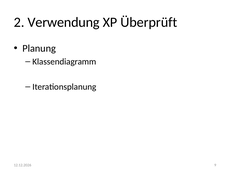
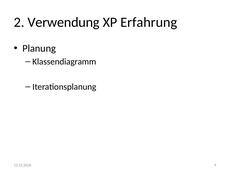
Überprüft: Überprüft -> Erfahrung
